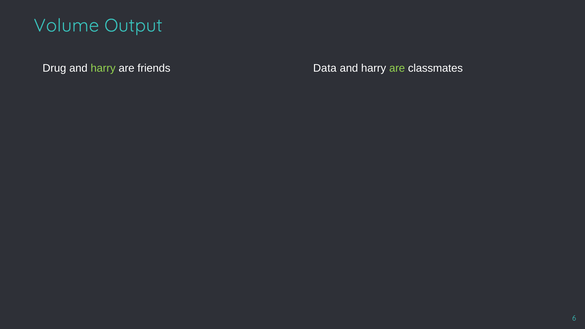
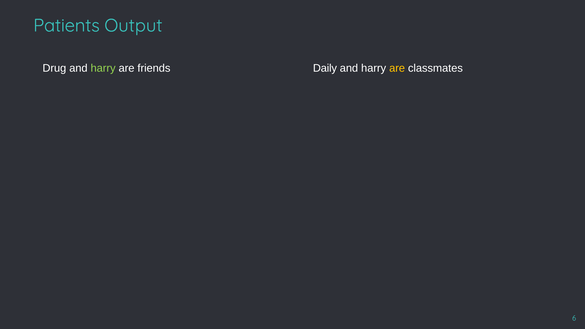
Volume: Volume -> Patients
Data: Data -> Daily
are at (397, 68) colour: light green -> yellow
